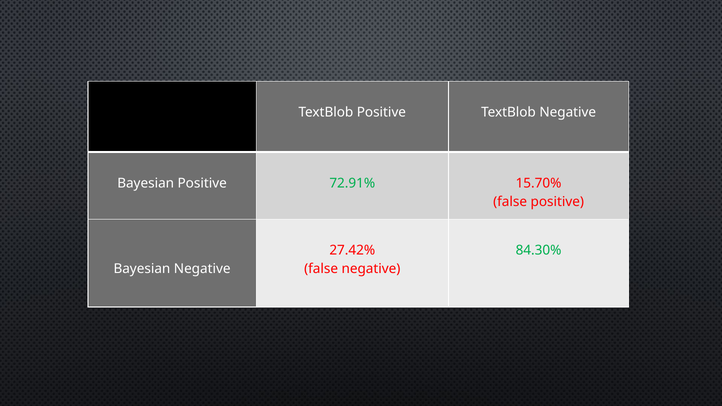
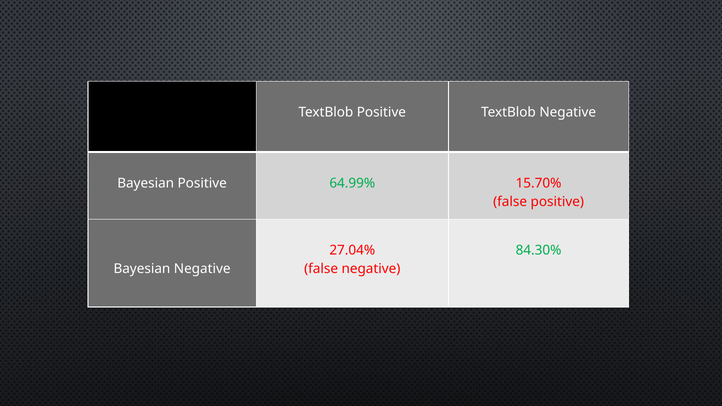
72.91%: 72.91% -> 64.99%
27.42%: 27.42% -> 27.04%
